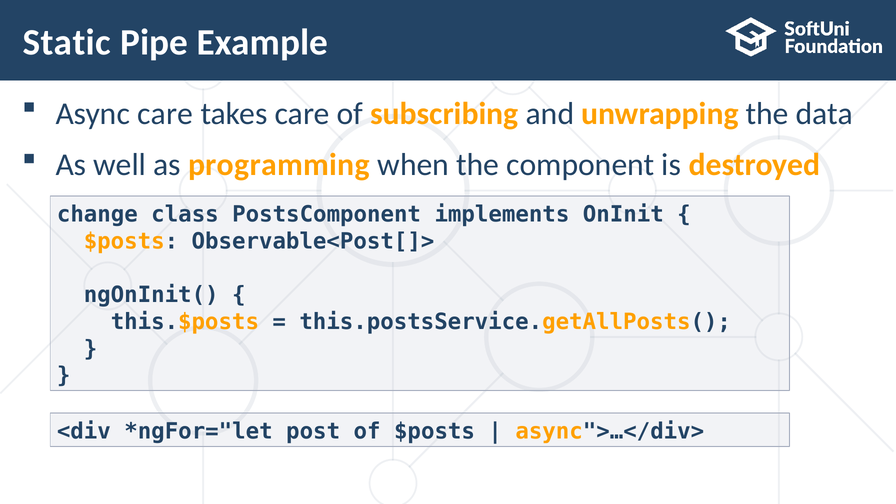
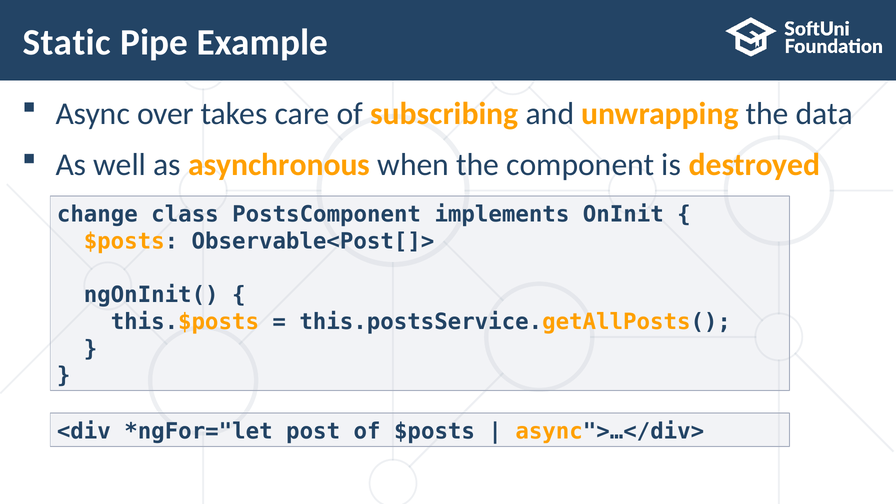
Async care: care -> over
programming: programming -> asynchronous
